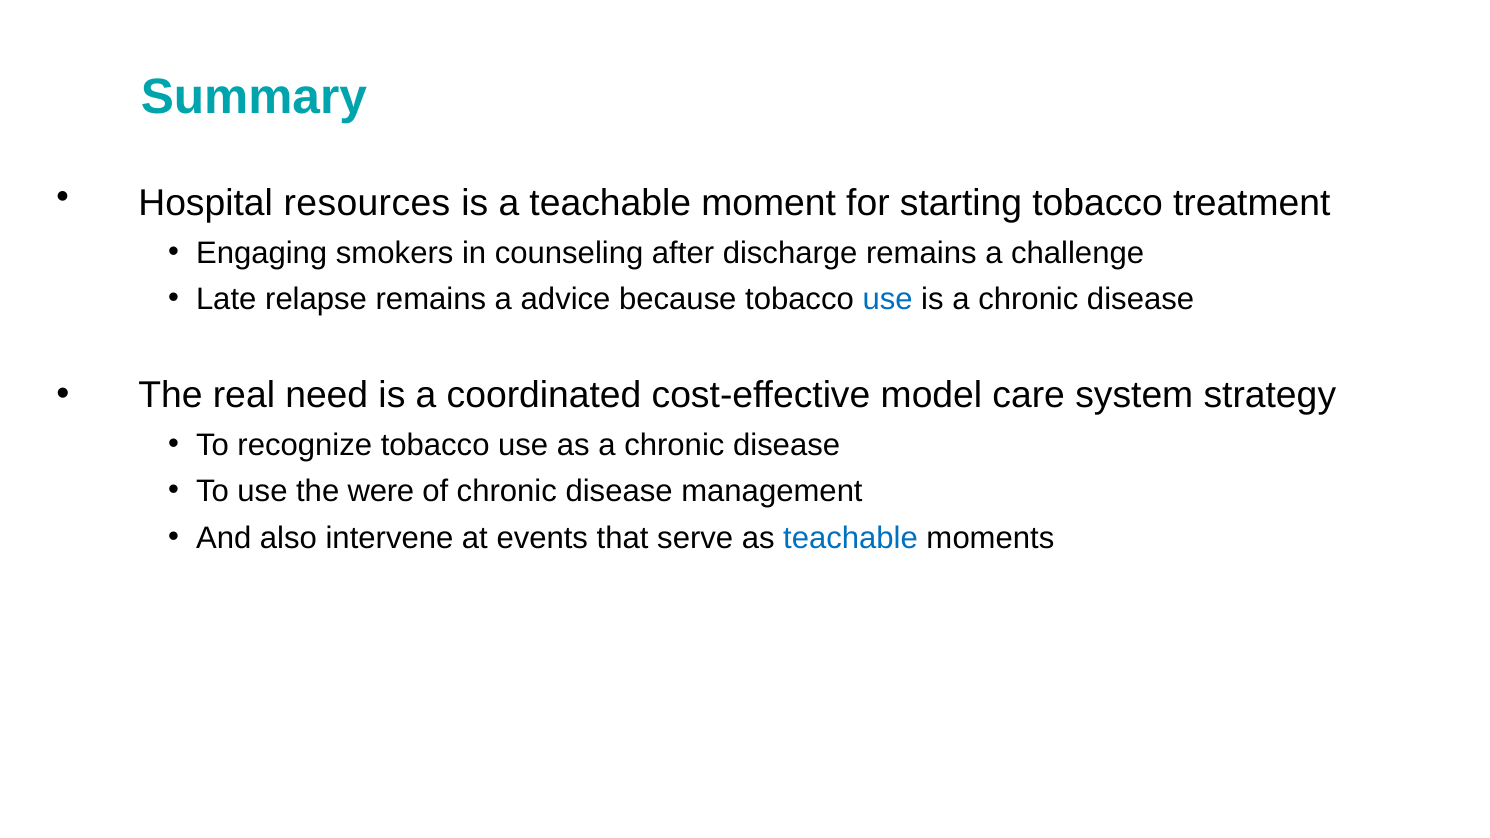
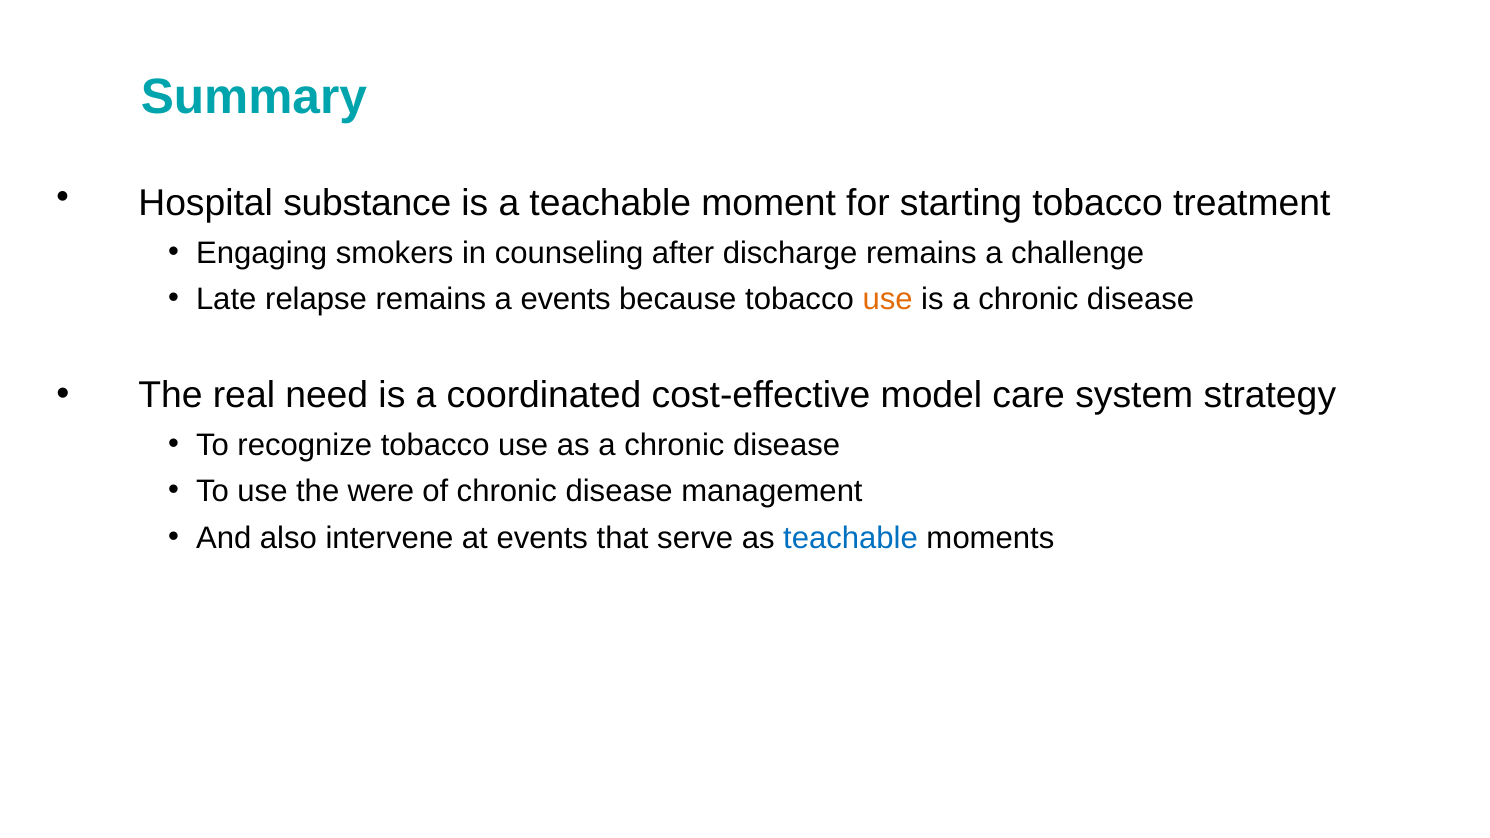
resources: resources -> substance
a advice: advice -> events
use at (888, 300) colour: blue -> orange
